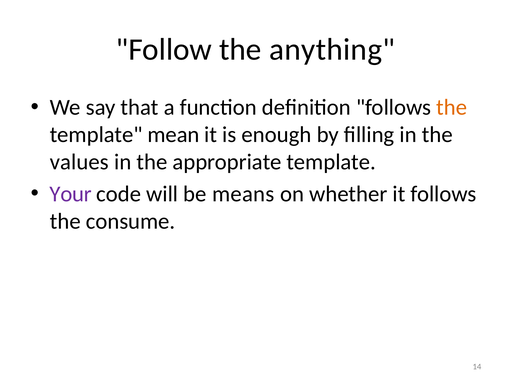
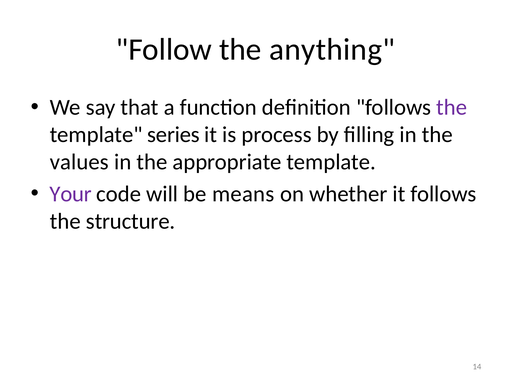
the at (452, 107) colour: orange -> purple
mean: mean -> series
enough: enough -> process
consume: consume -> structure
